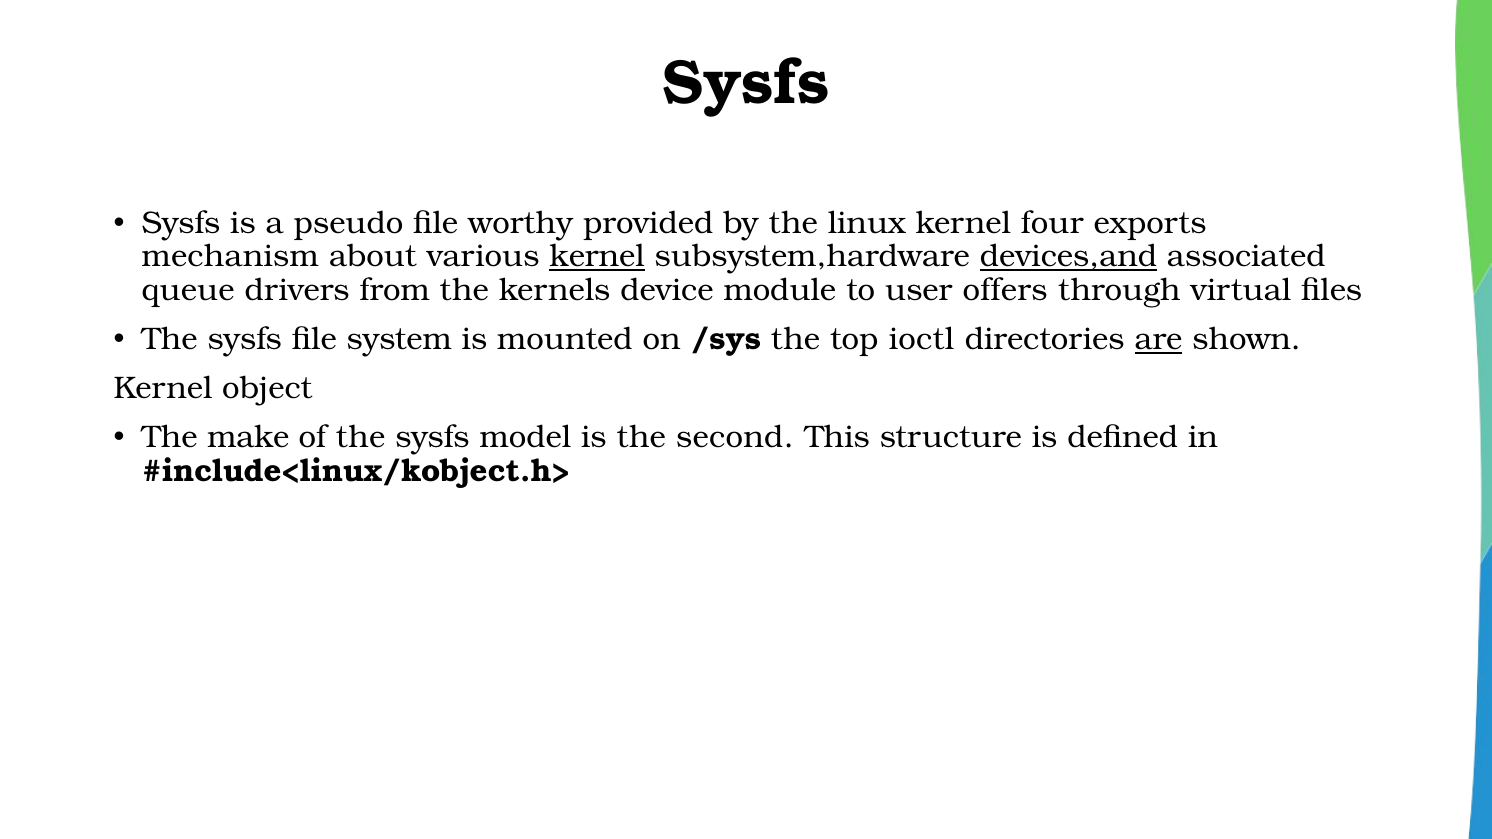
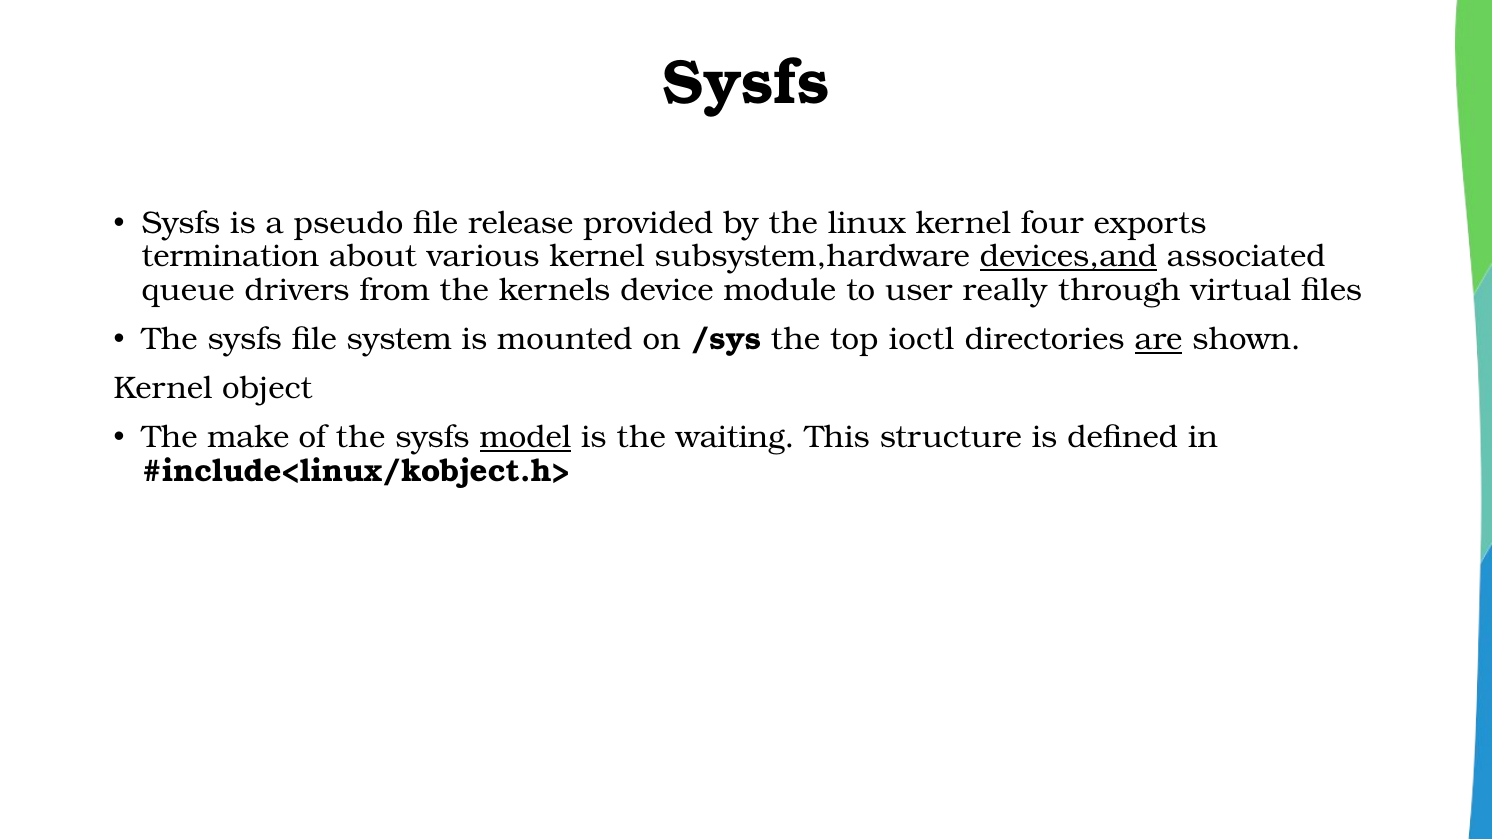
worthy: worthy -> release
mechanism: mechanism -> termination
kernel at (597, 257) underline: present -> none
offers: offers -> really
model underline: none -> present
second: second -> waiting
